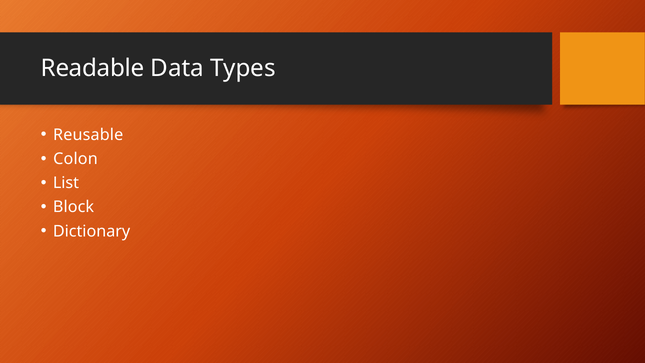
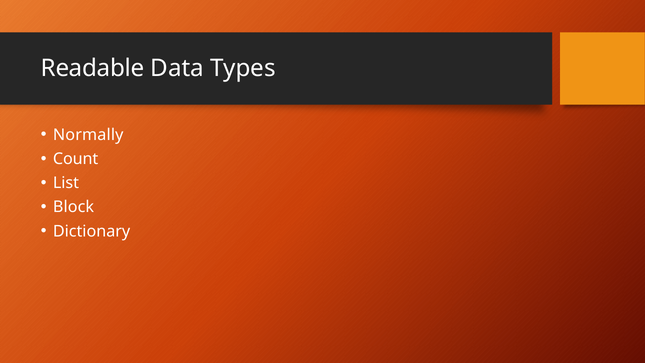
Reusable: Reusable -> Normally
Colon: Colon -> Count
